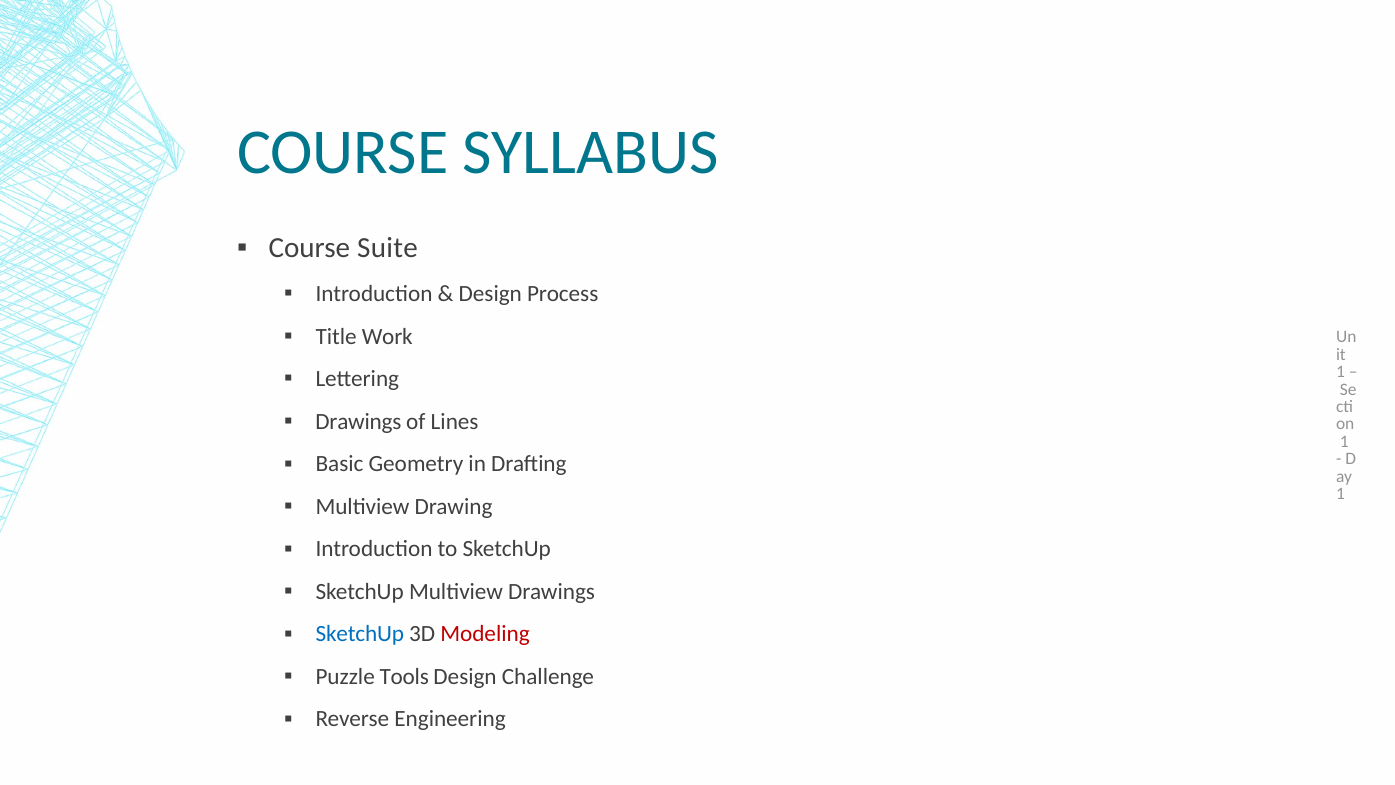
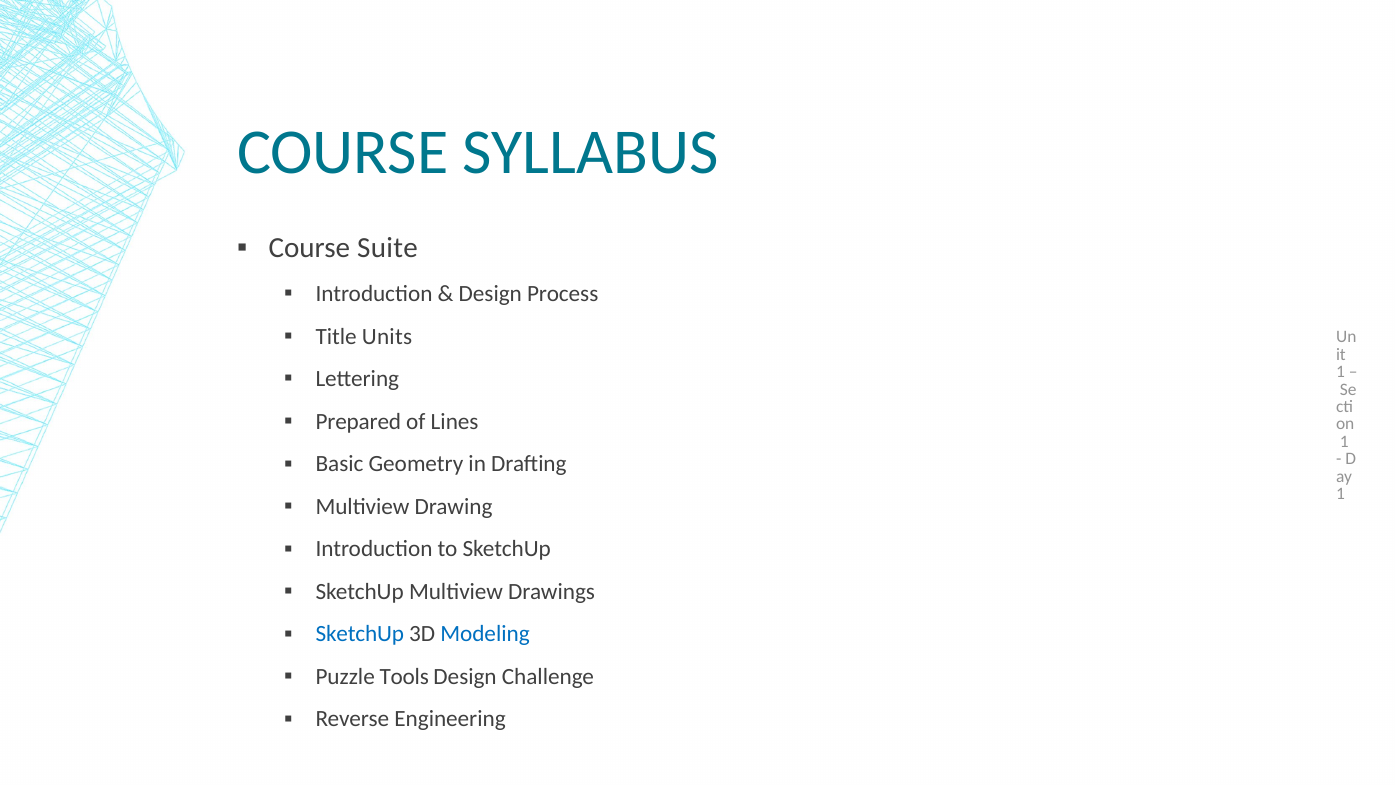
Work: Work -> Units
Drawings at (358, 421): Drawings -> Prepared
Modeling colour: red -> blue
